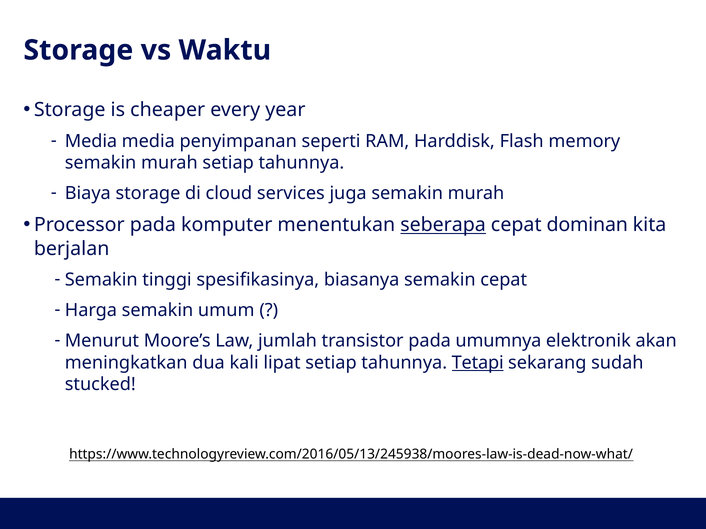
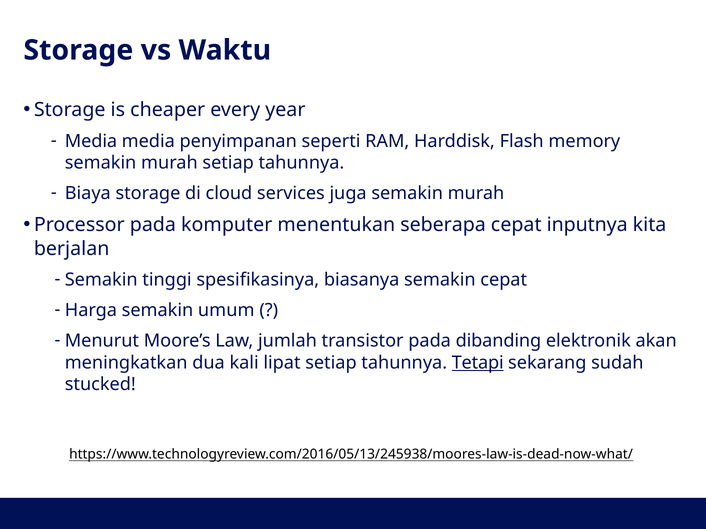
seberapa underline: present -> none
dominan: dominan -> inputnya
umumnya: umumnya -> dibanding
